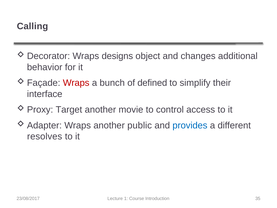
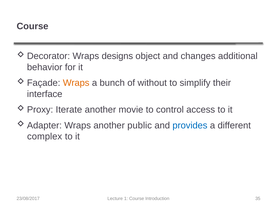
Calling at (32, 26): Calling -> Course
Wraps at (76, 83) colour: red -> orange
defined: defined -> without
Target: Target -> Iterate
resolves: resolves -> complex
